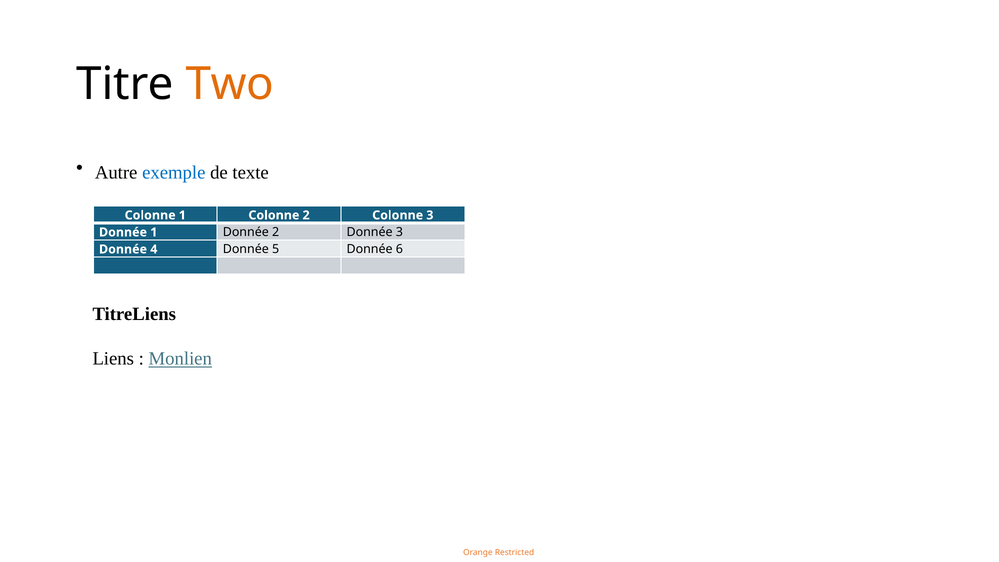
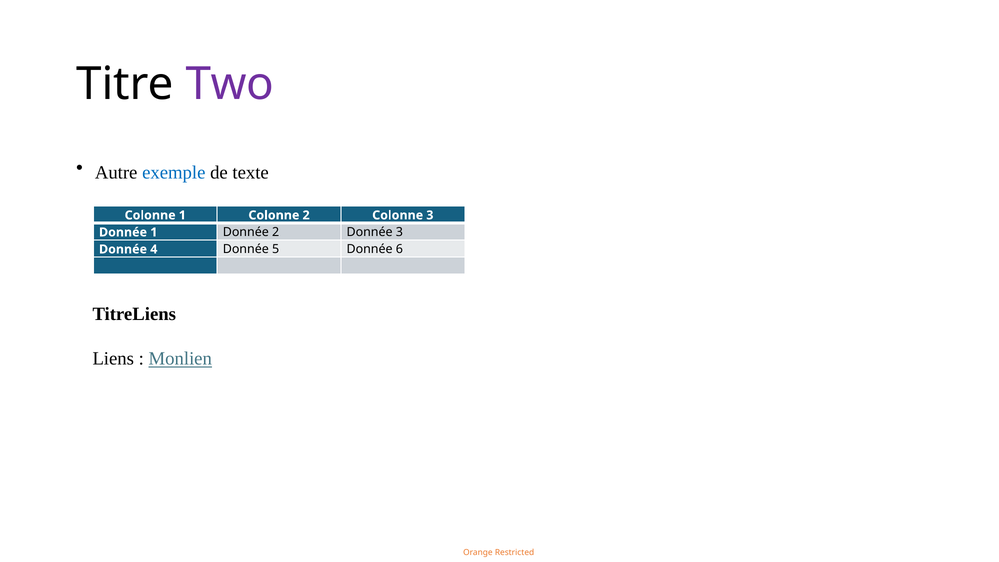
Two colour: orange -> purple
